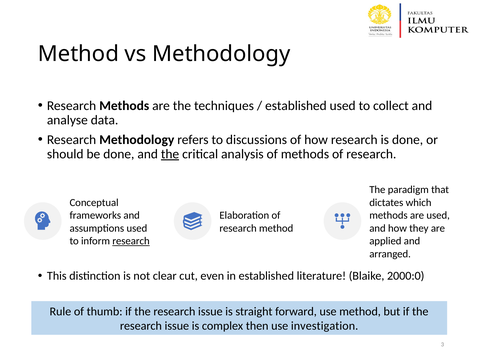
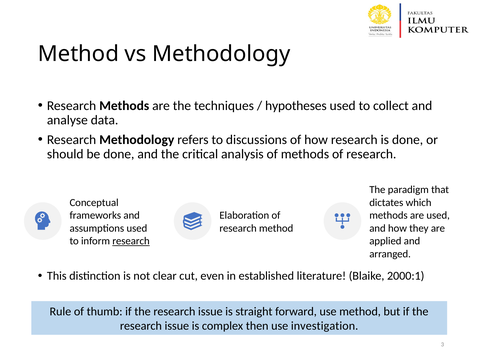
established at (296, 106): established -> hypotheses
the at (170, 154) underline: present -> none
2000:0: 2000:0 -> 2000:1
